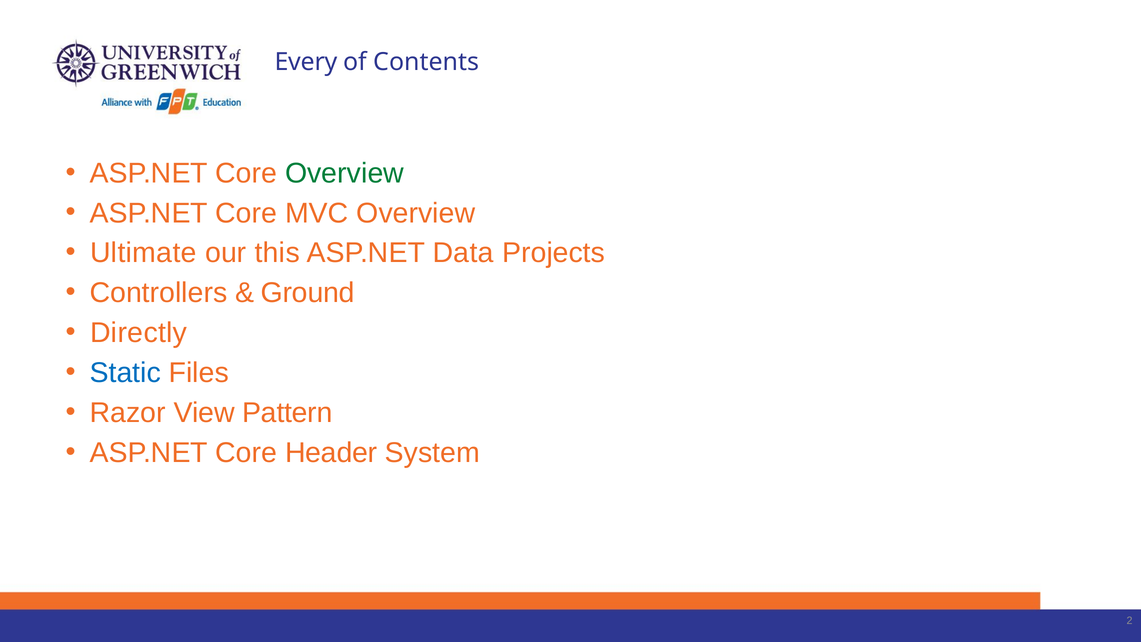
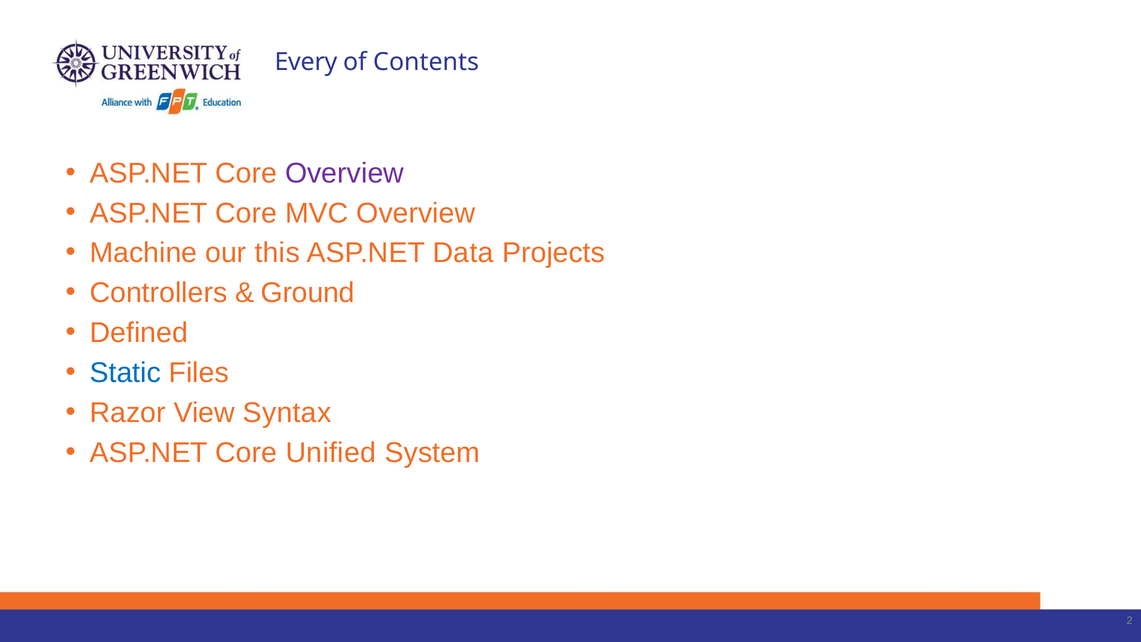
Overview at (344, 173) colour: green -> purple
Ultimate: Ultimate -> Machine
Directly: Directly -> Defined
Pattern: Pattern -> Syntax
Header: Header -> Unified
